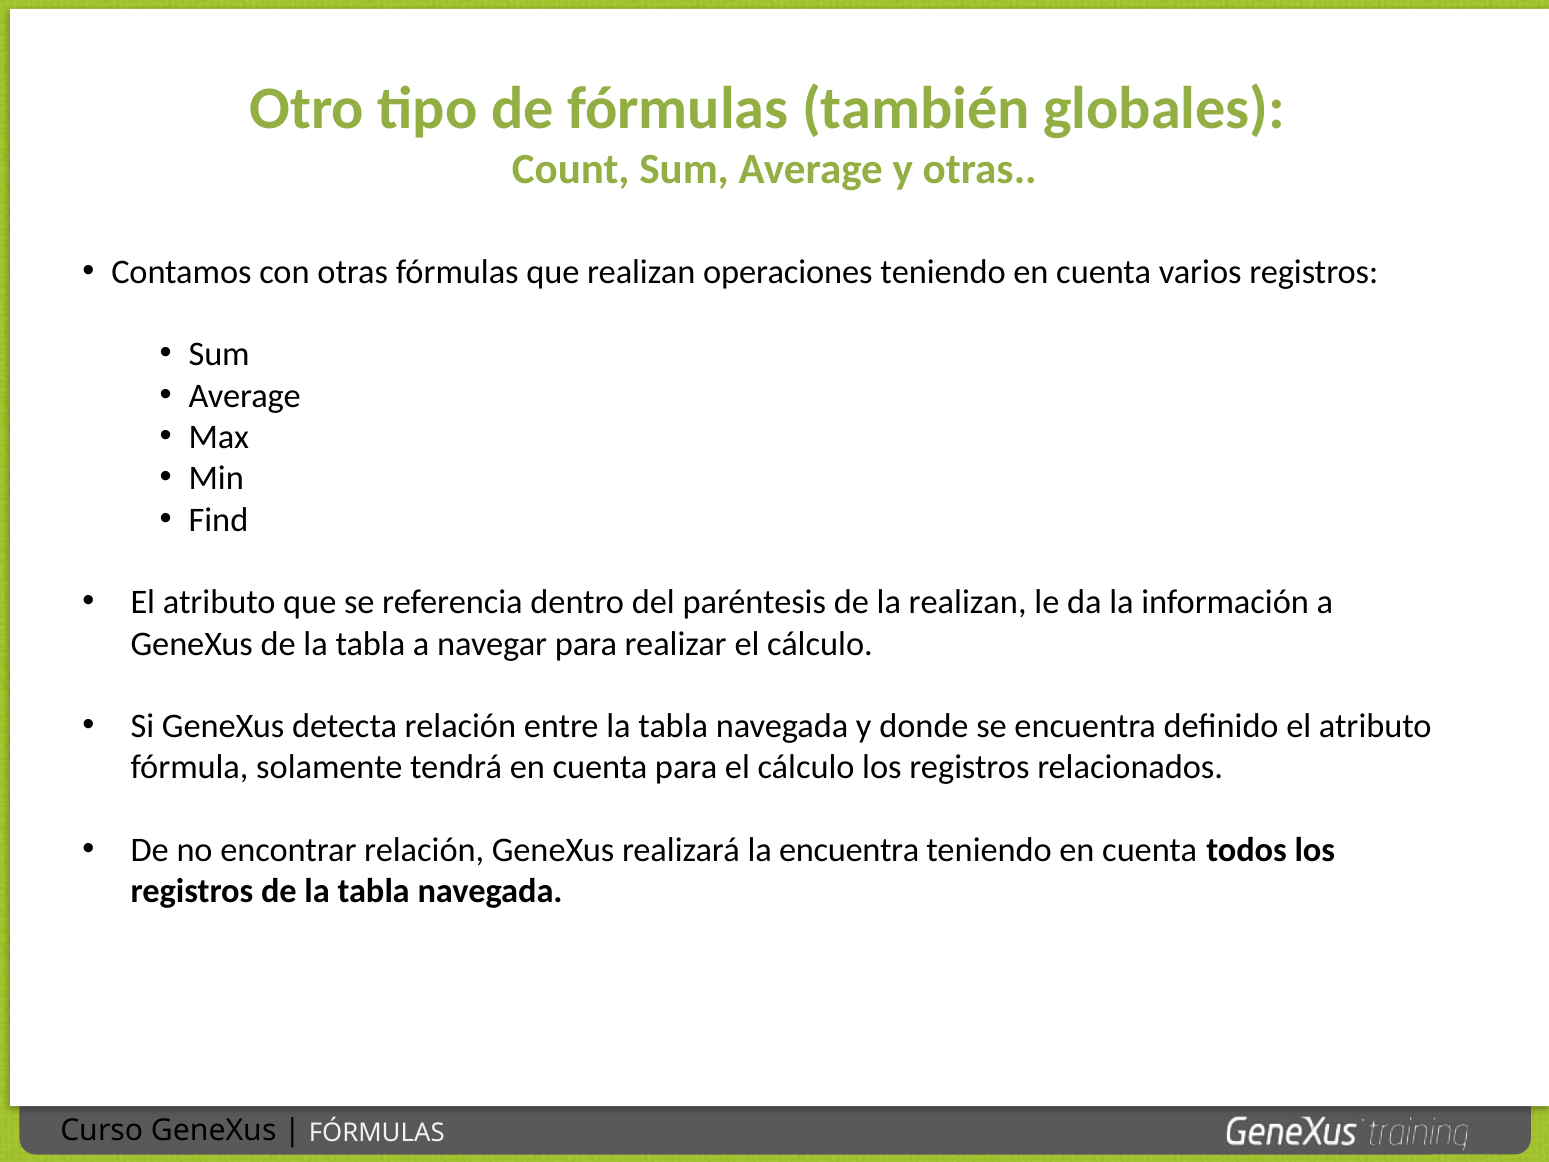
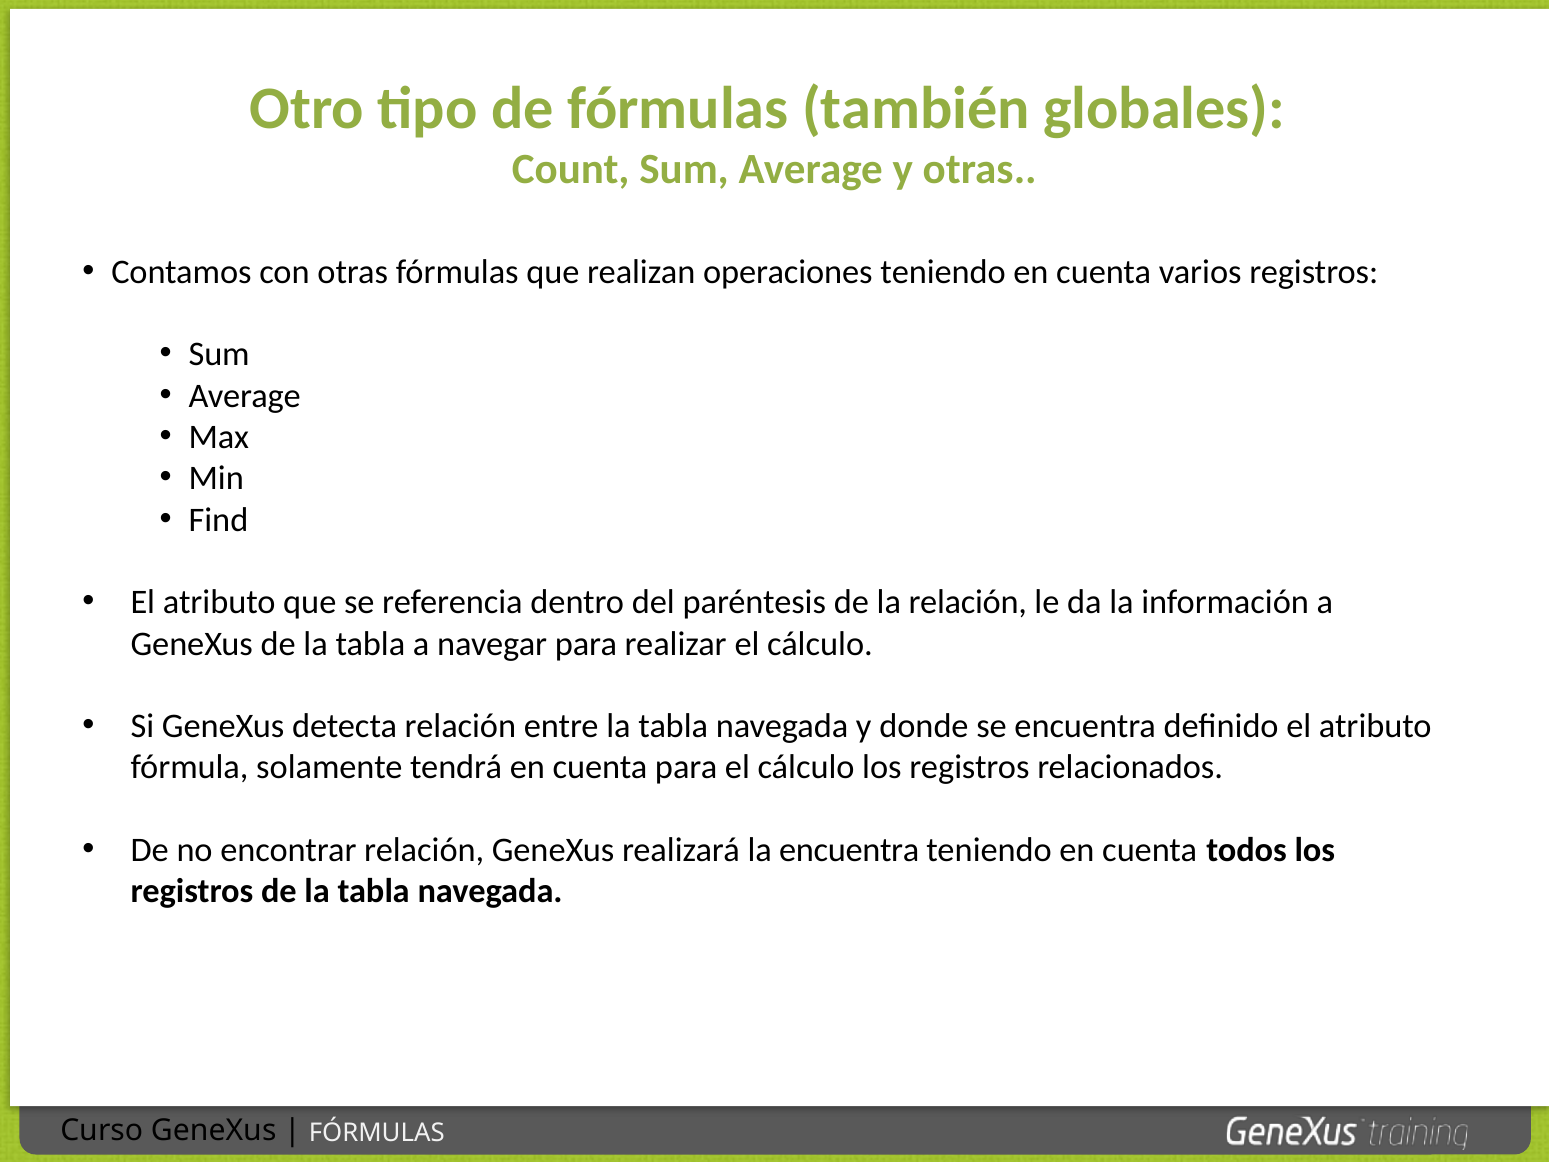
la realizan: realizan -> relación
